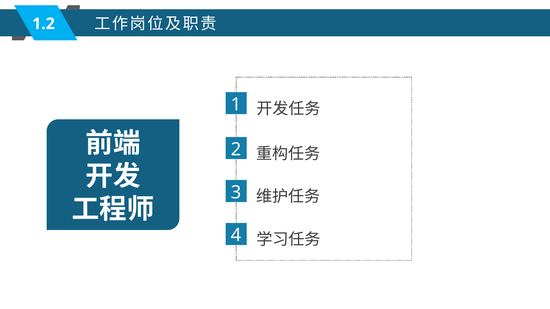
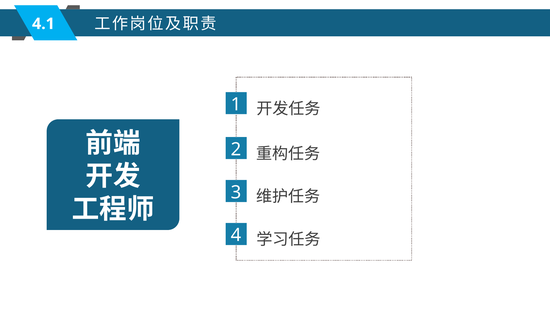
1.2: 1.2 -> 4.1
